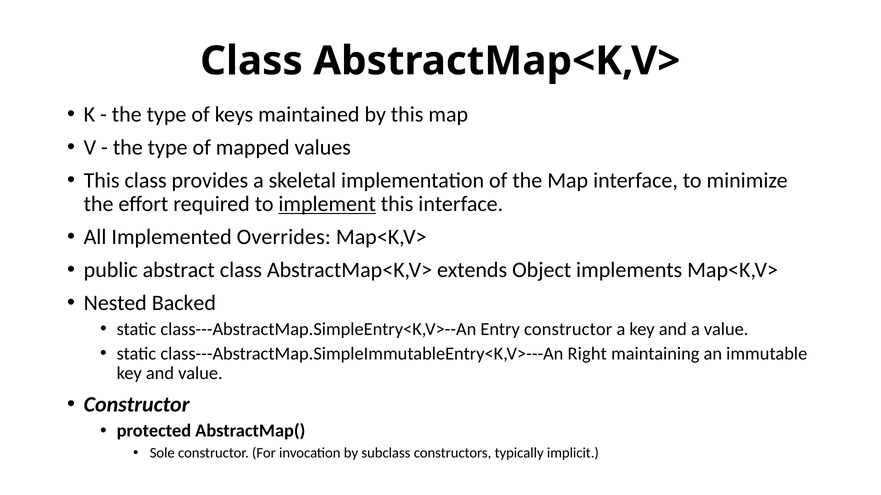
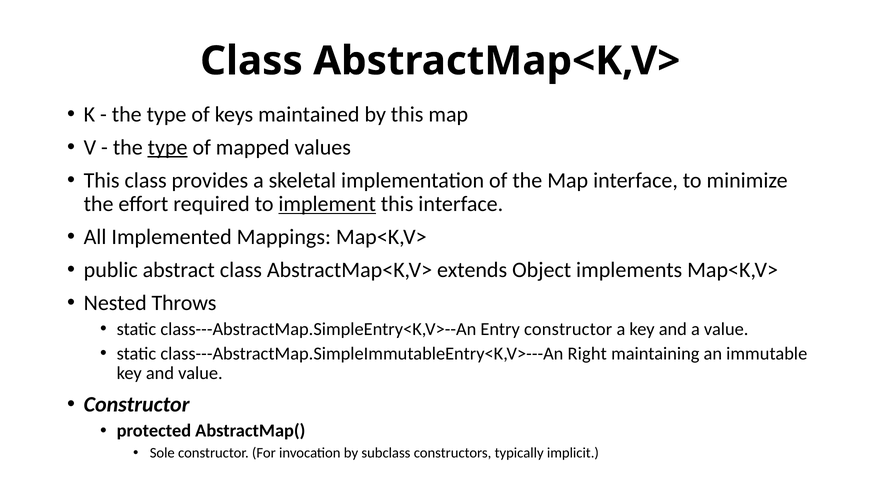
type at (168, 148) underline: none -> present
Overrides: Overrides -> Mappings
Backed: Backed -> Throws
